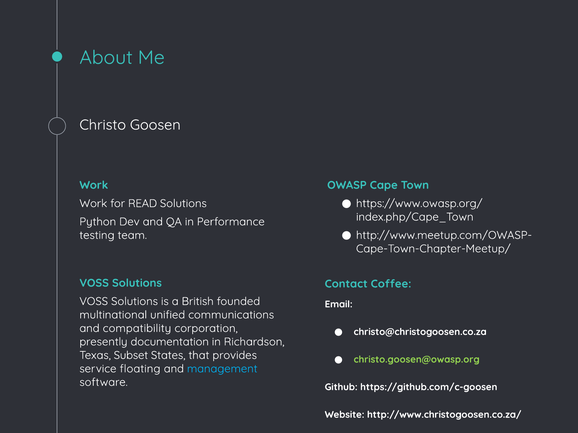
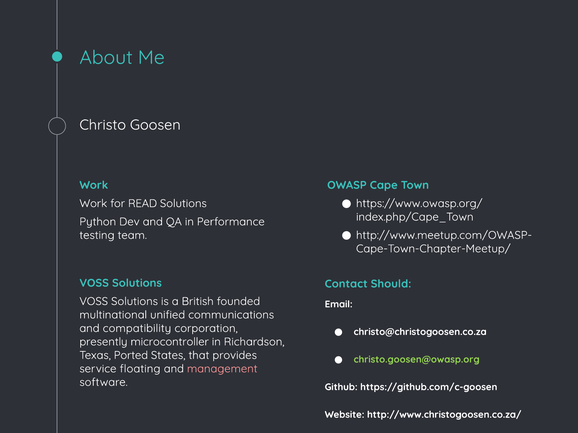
Coffee: Coffee -> Should
documentation: documentation -> microcontroller
Subset: Subset -> Ported
management colour: light blue -> pink
